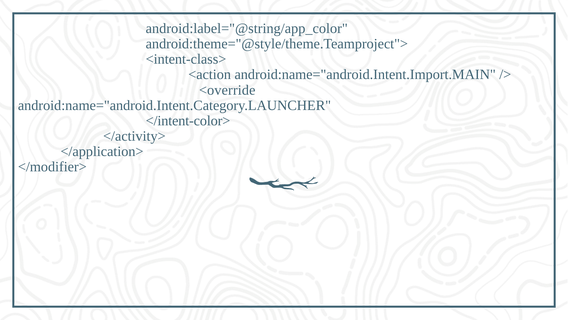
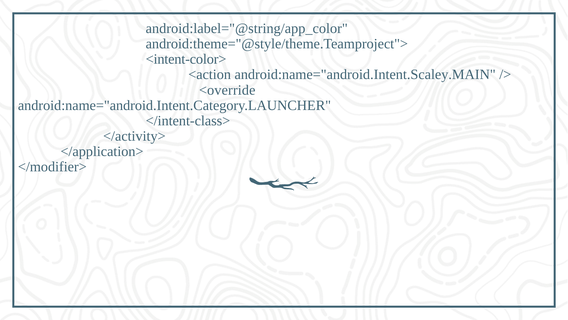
<intent-class>: <intent-class> -> <intent-color>
android:name="android.Intent.Import.MAIN: android:name="android.Intent.Import.MAIN -> android:name="android.Intent.Scaley.MAIN
</intent-color>: </intent-color> -> </intent-class>
